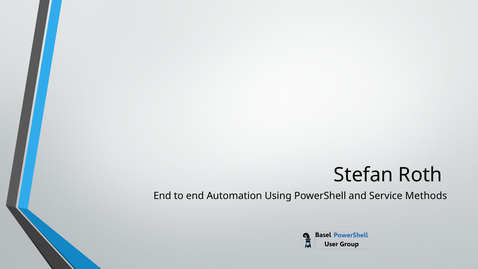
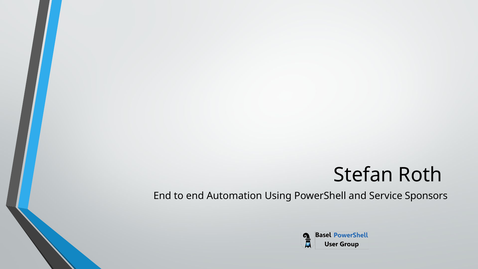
Methods: Methods -> Sponsors
